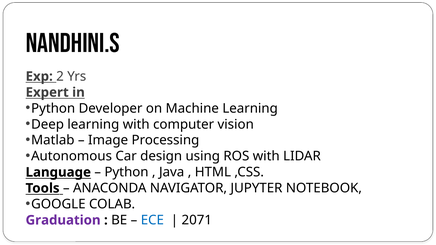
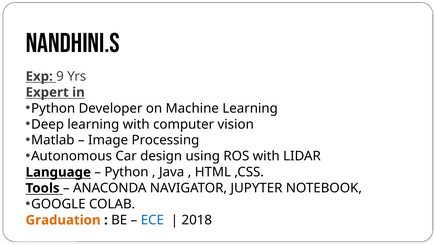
2: 2 -> 9
Graduation colour: purple -> orange
2071: 2071 -> 2018
